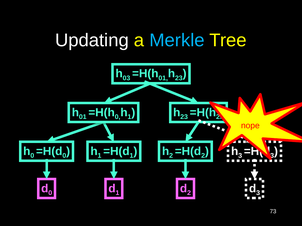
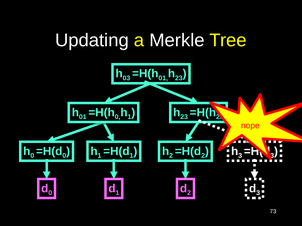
Merkle colour: light blue -> white
